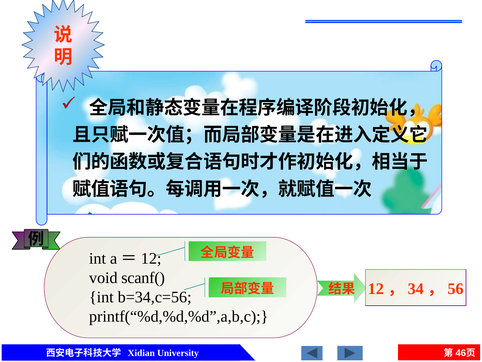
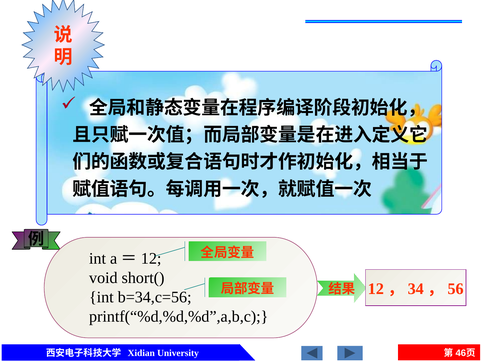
scanf(: scanf( -> short(
